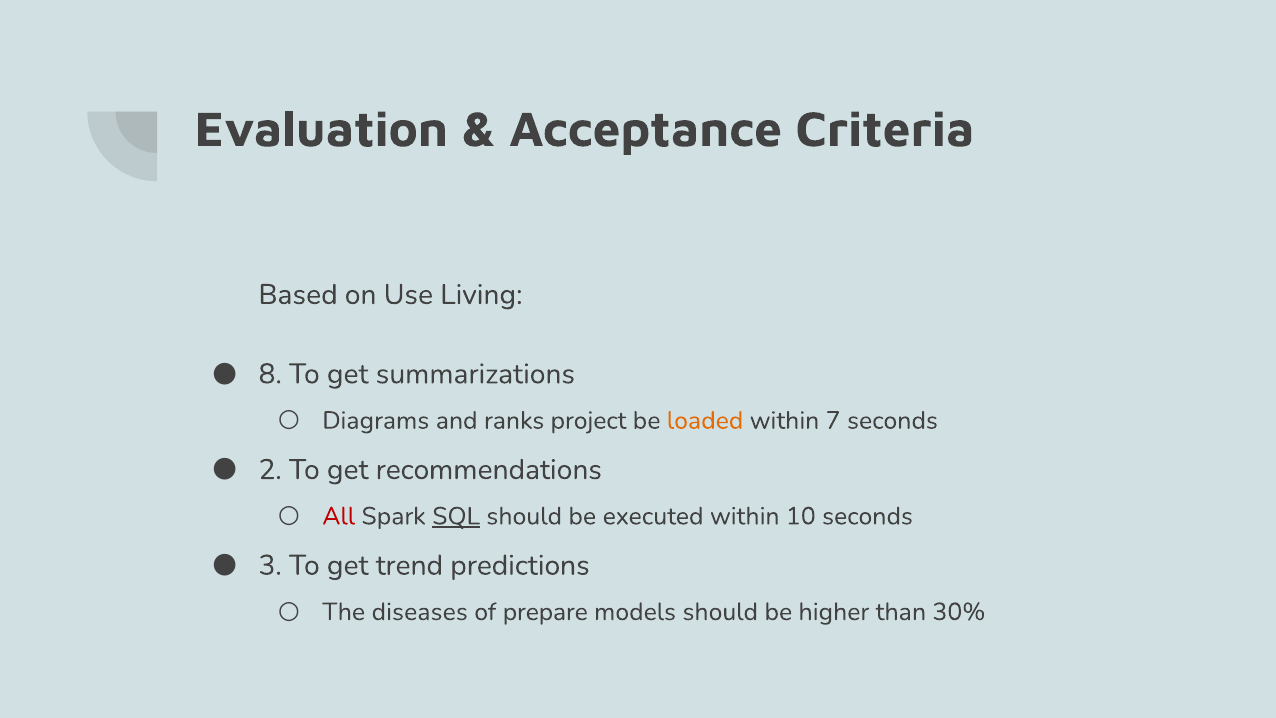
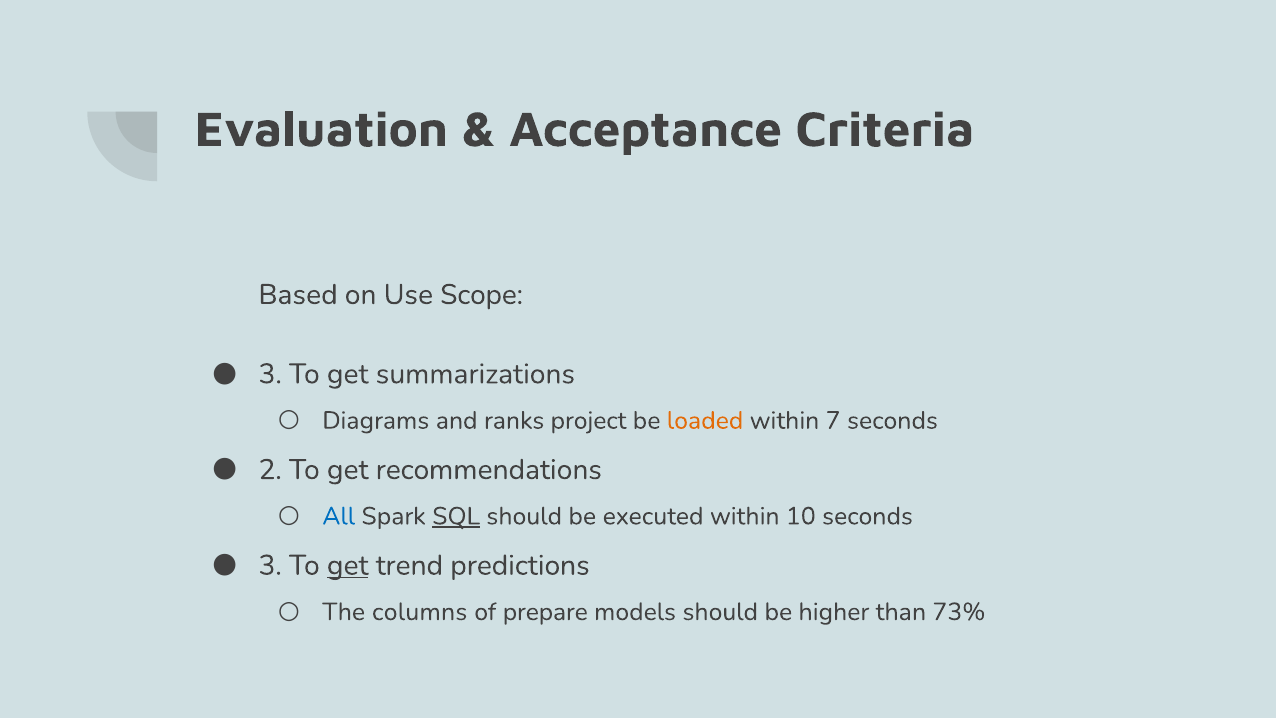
Living: Living -> Scope
8 at (270, 374): 8 -> 3
All colour: red -> blue
get at (348, 565) underline: none -> present
diseases: diseases -> columns
30%: 30% -> 73%
